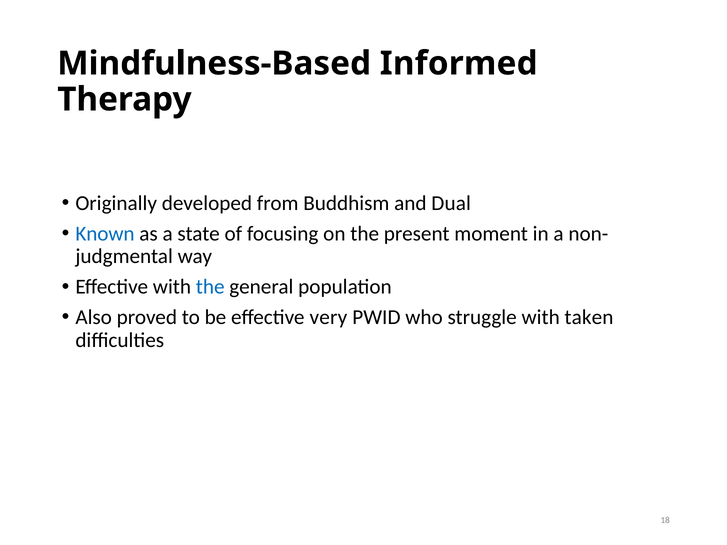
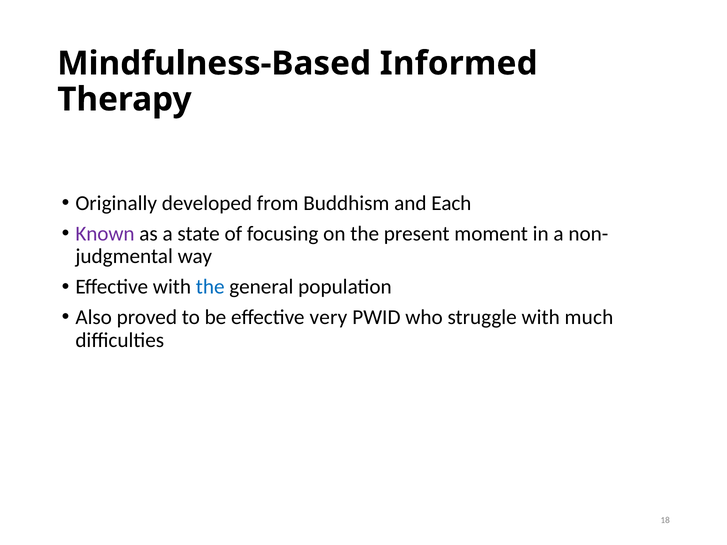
Dual: Dual -> Each
Known colour: blue -> purple
taken: taken -> much
